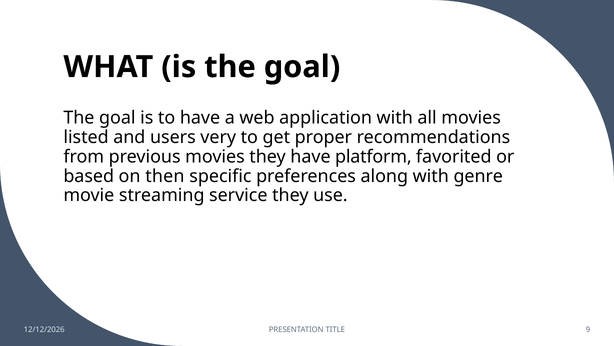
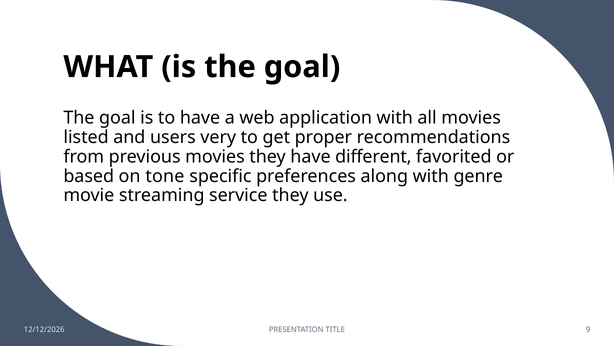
platform: platform -> different
then: then -> tone
